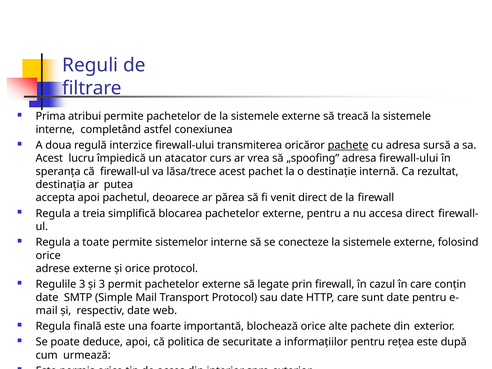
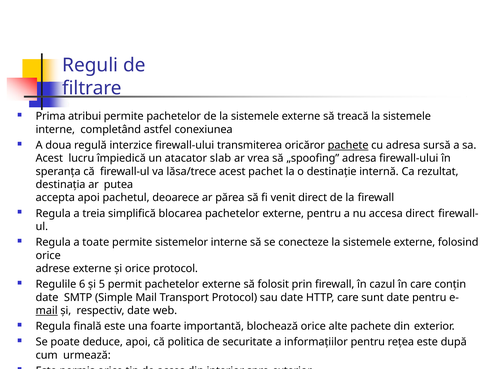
curs: curs -> slab
Regulile 3: 3 -> 6
şi 3: 3 -> 5
legate: legate -> folosit
mail at (47, 311) underline: none -> present
